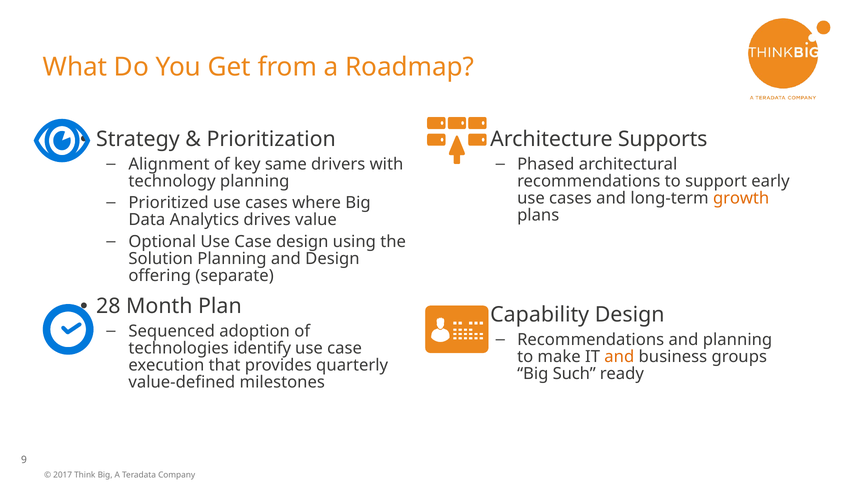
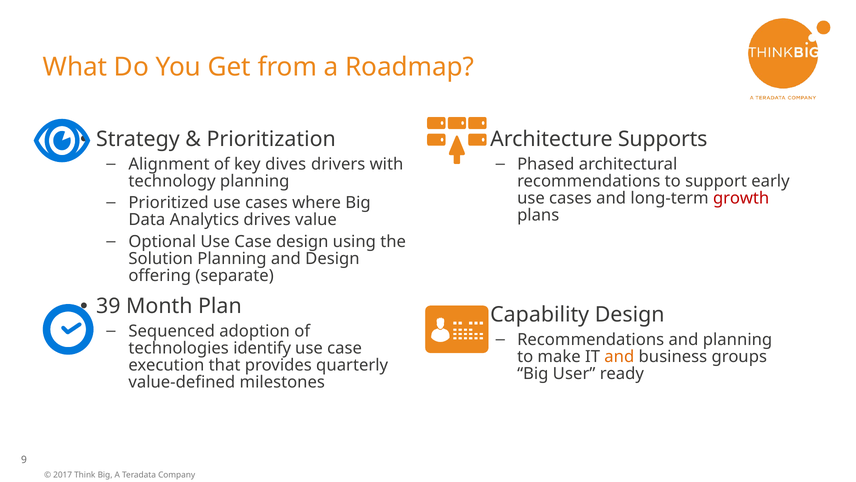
same: same -> dives
growth colour: orange -> red
28: 28 -> 39
Such: Such -> User
